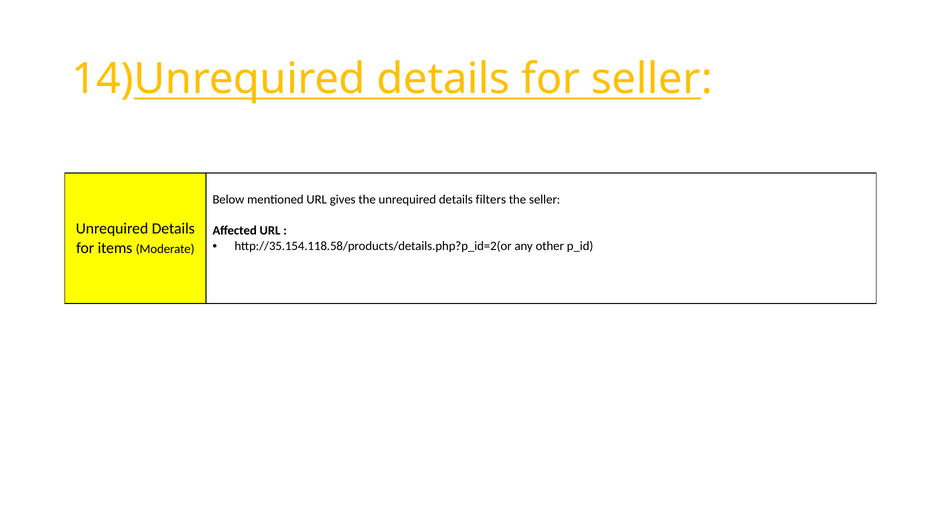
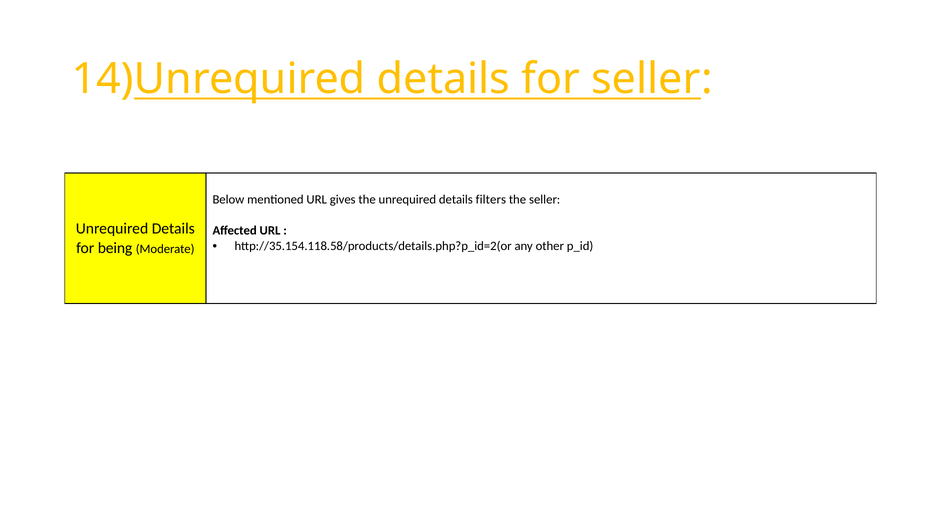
items: items -> being
